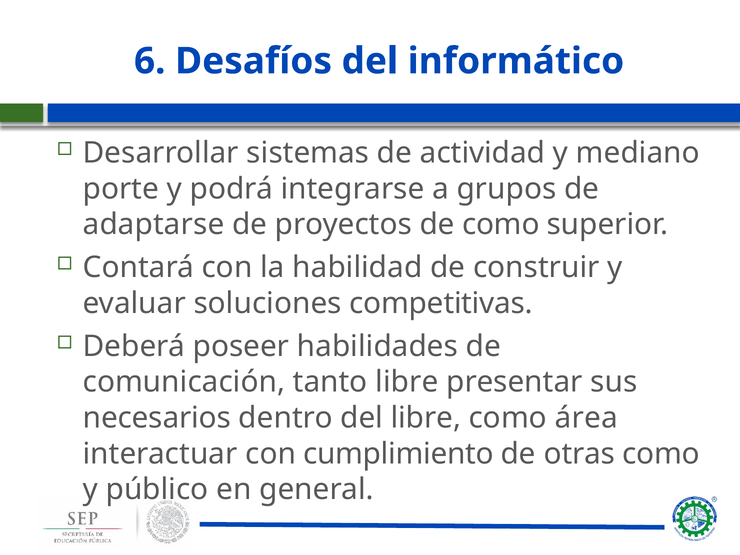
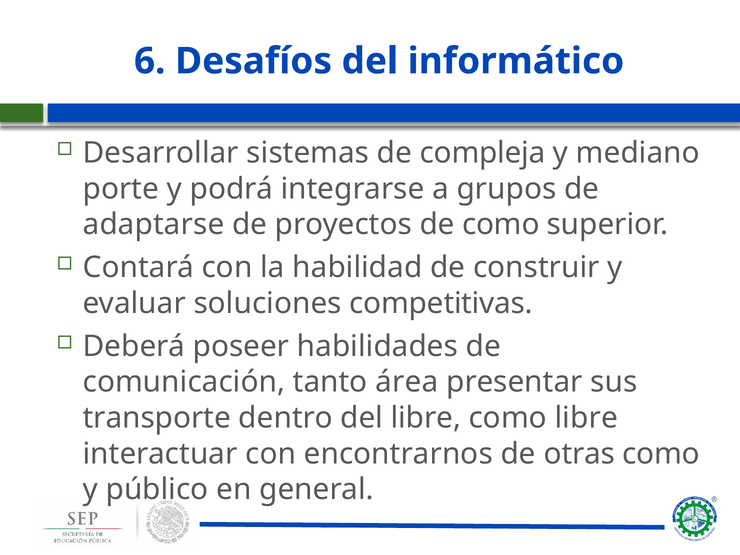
actividad: actividad -> compleja
tanto libre: libre -> área
necesarios: necesarios -> transporte
como área: área -> libre
cumplimiento: cumplimiento -> encontrarnos
